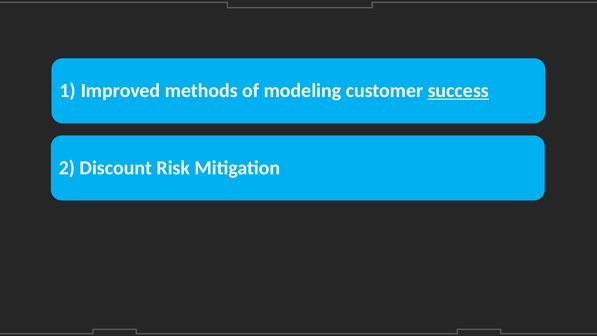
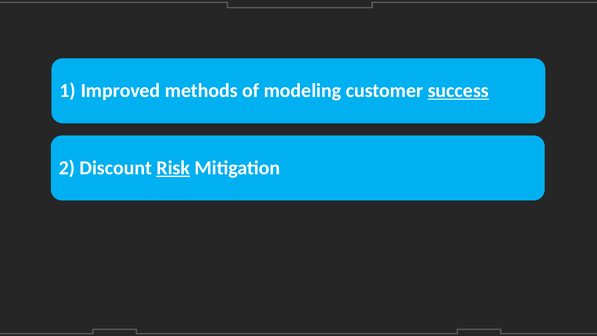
Risk underline: none -> present
